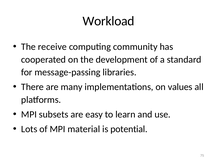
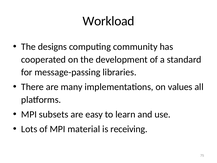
receive: receive -> designs
potential: potential -> receiving
